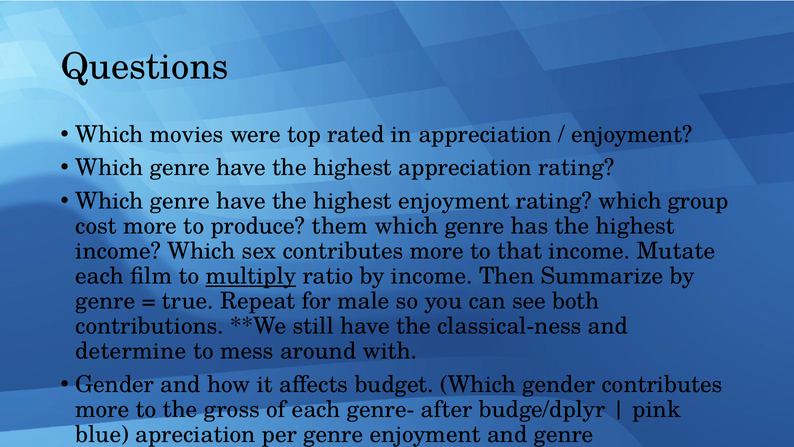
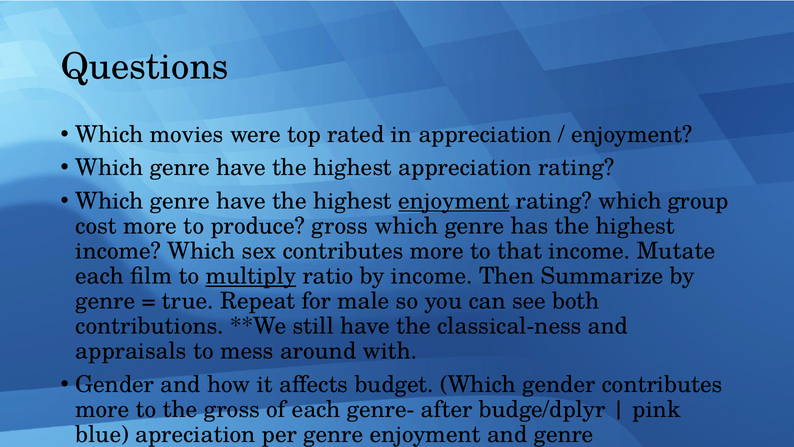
enjoyment at (454, 201) underline: none -> present
produce them: them -> gross
determine: determine -> appraisals
